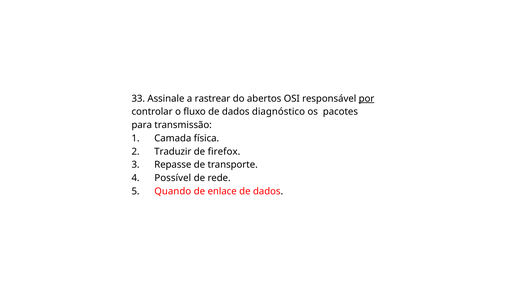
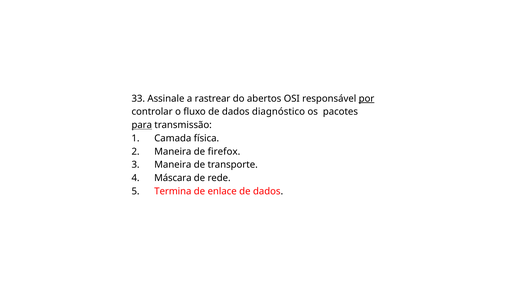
para underline: none -> present
2 Traduzir: Traduzir -> Maneira
3 Repasse: Repasse -> Maneira
Possível: Possível -> Máscara
Quando: Quando -> Termina
